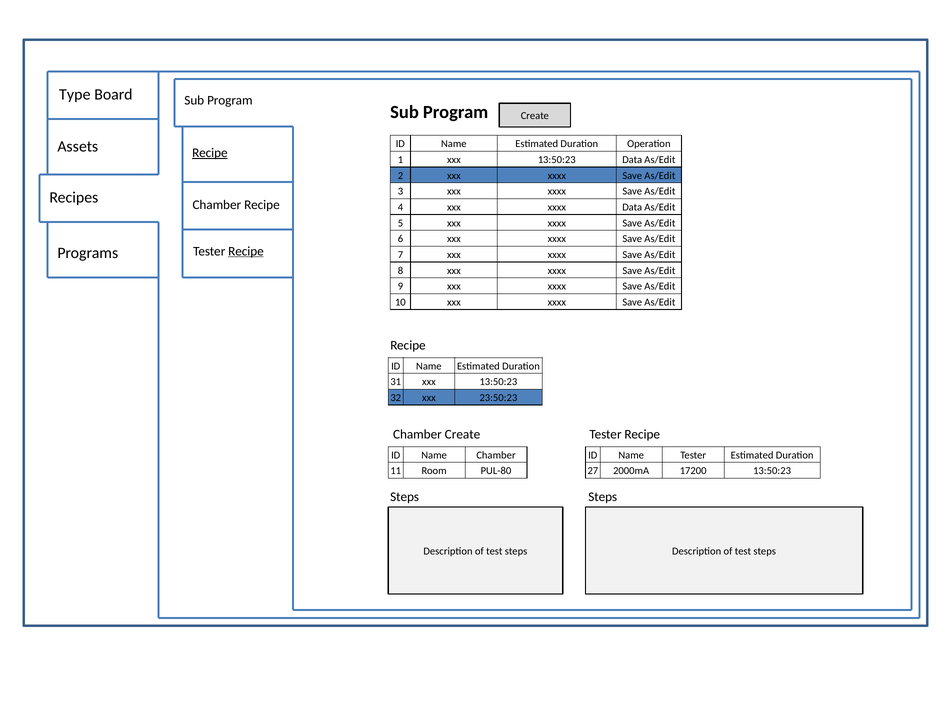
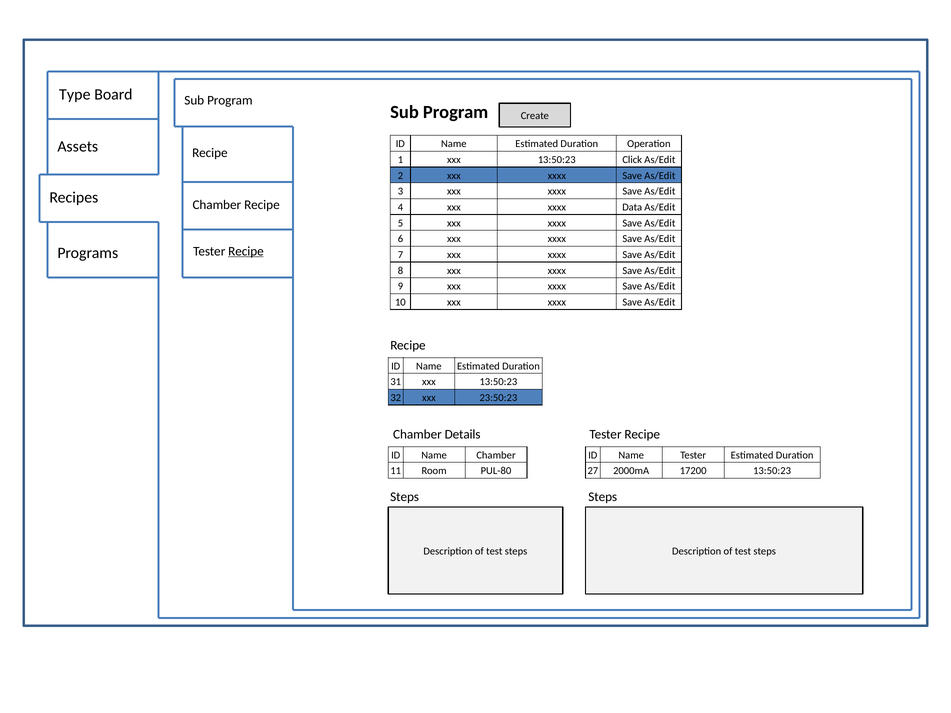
Recipe at (210, 153) underline: present -> none
13:50:23 Data: Data -> Click
Chamber Create: Create -> Details
